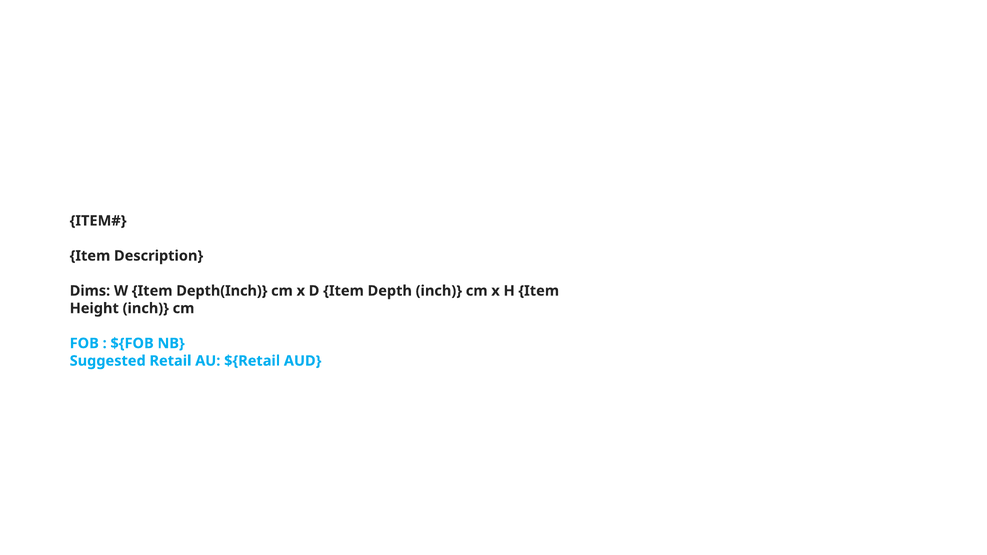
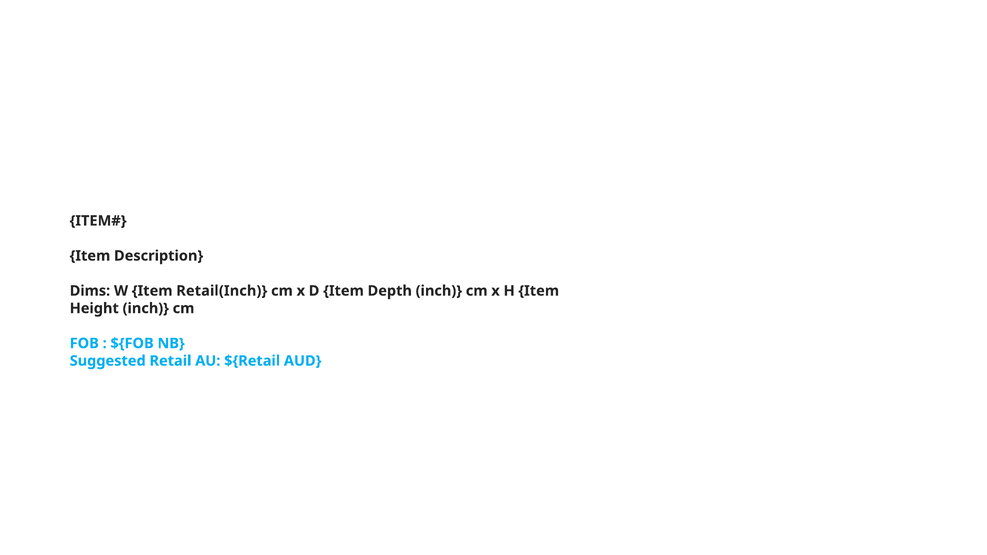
Depth(Inch: Depth(Inch -> Retail(Inch
